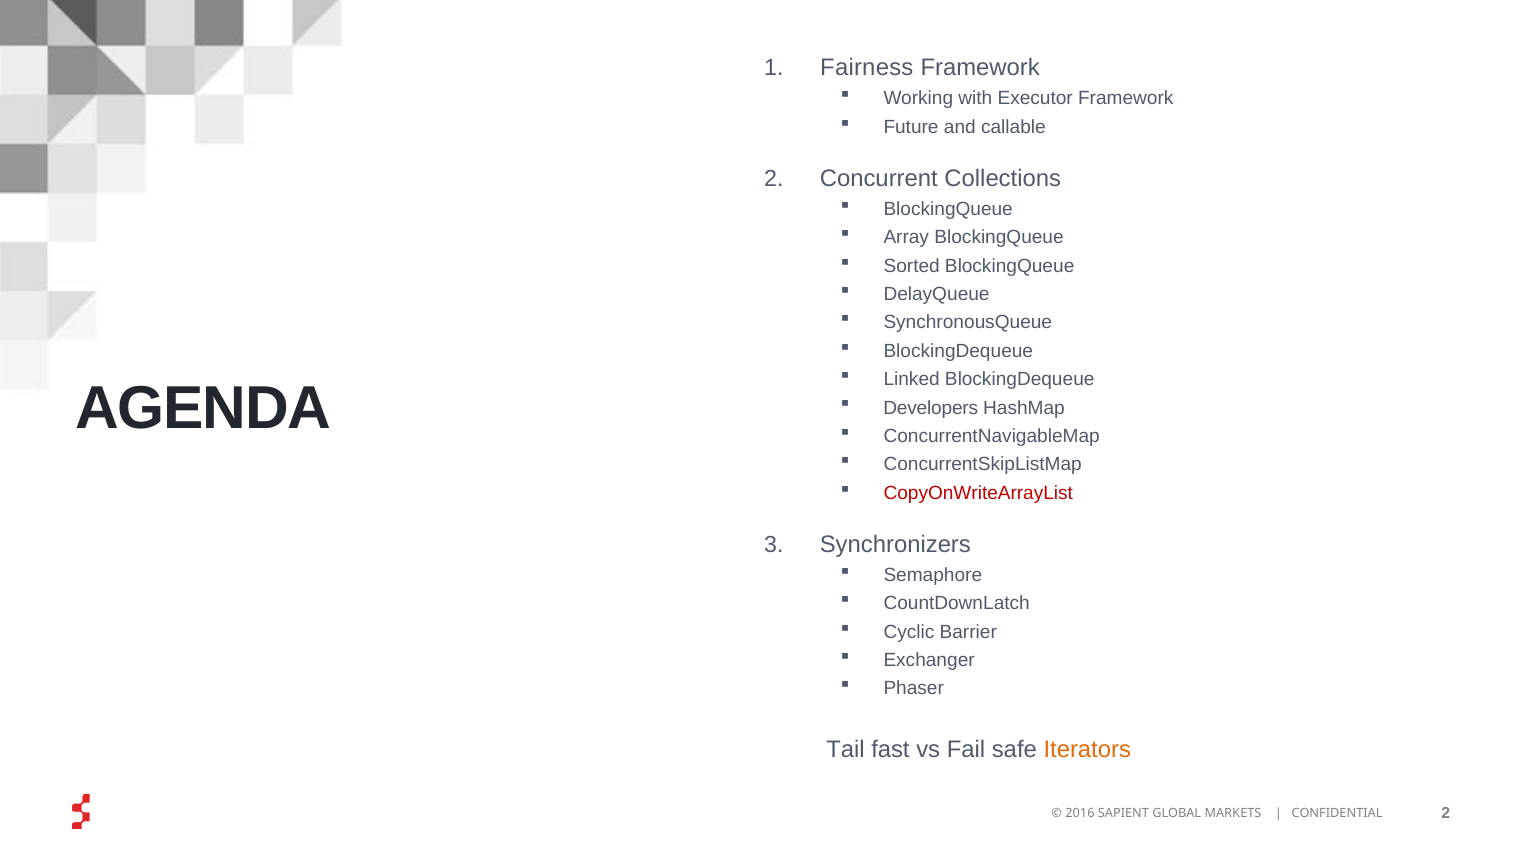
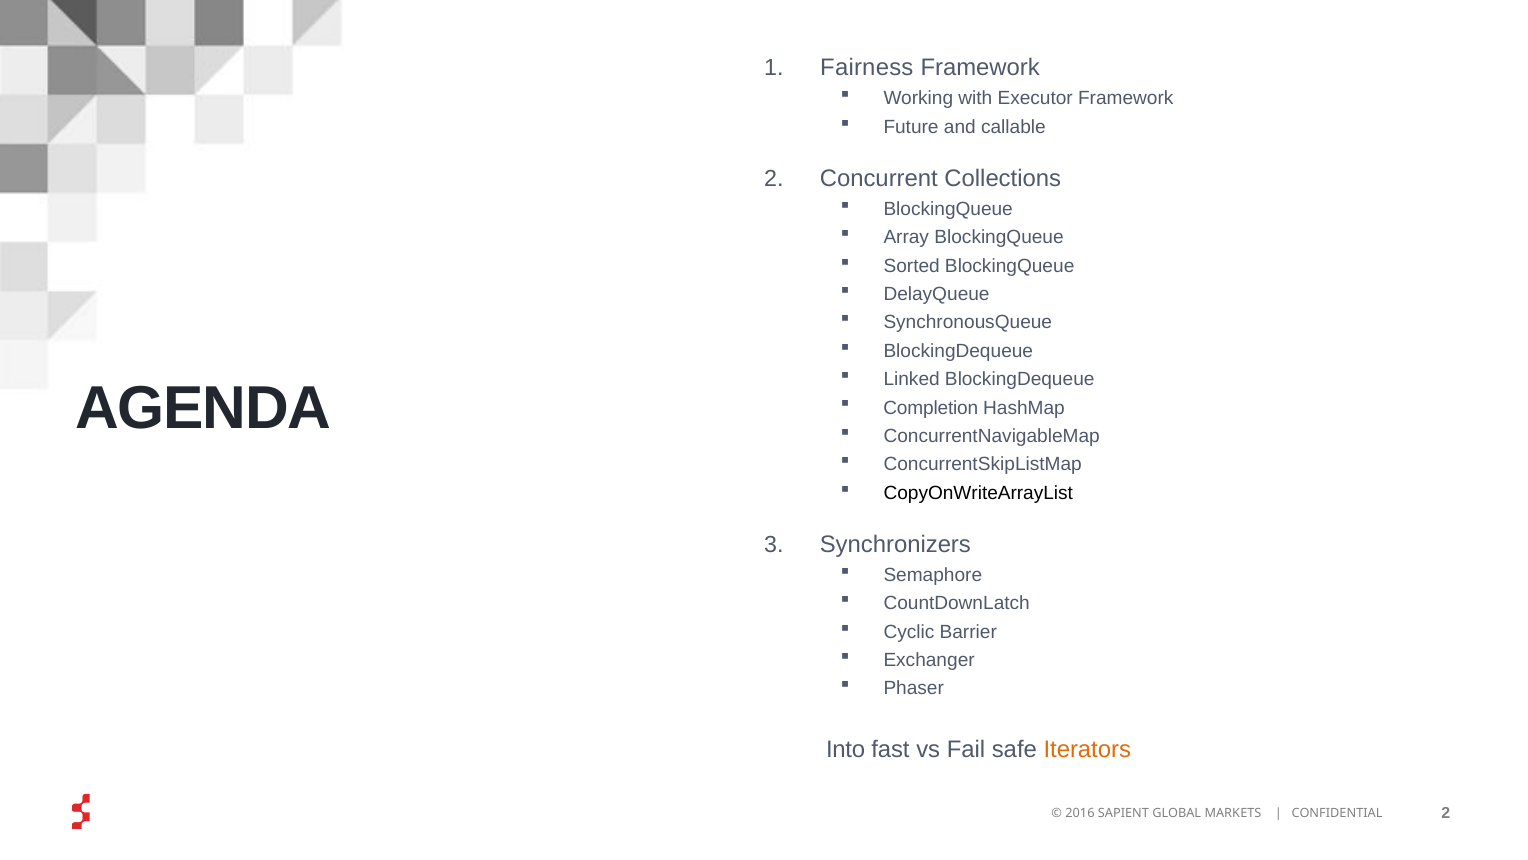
Developers: Developers -> Completion
CopyOnWriteArrayList colour: red -> black
Tail: Tail -> Into
